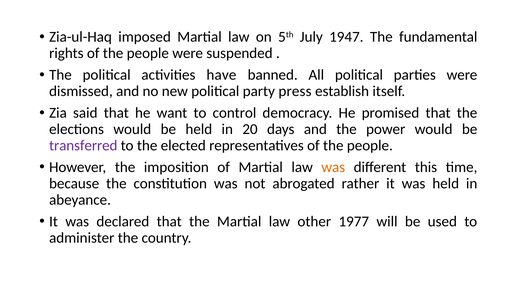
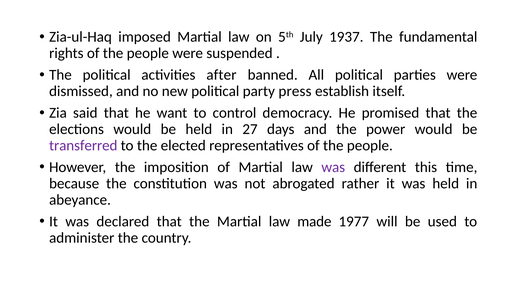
1947: 1947 -> 1937
have: have -> after
20: 20 -> 27
was at (333, 167) colour: orange -> purple
other: other -> made
